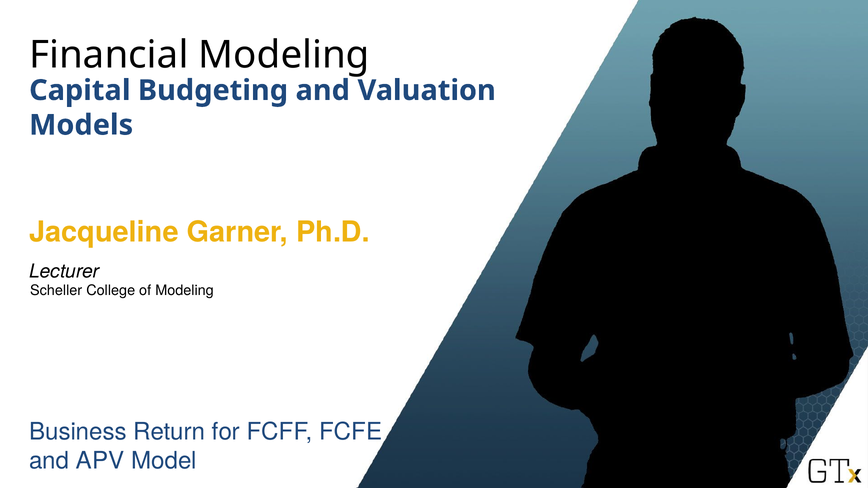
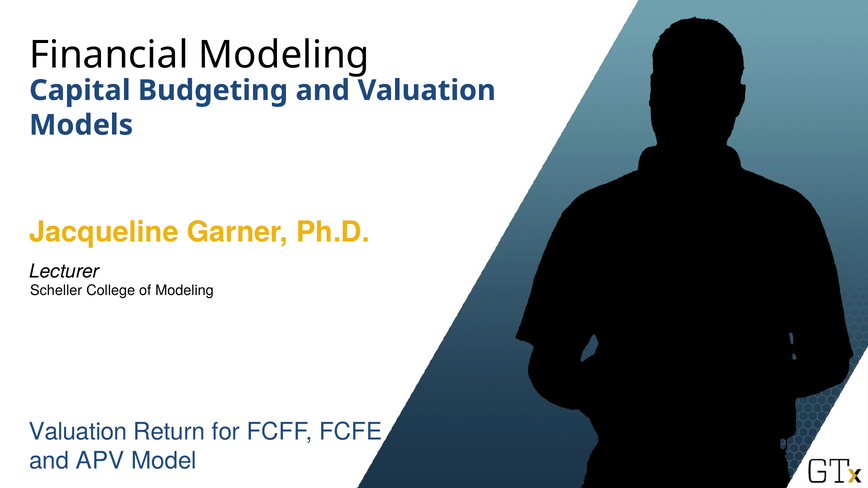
Business at (78, 432): Business -> Valuation
